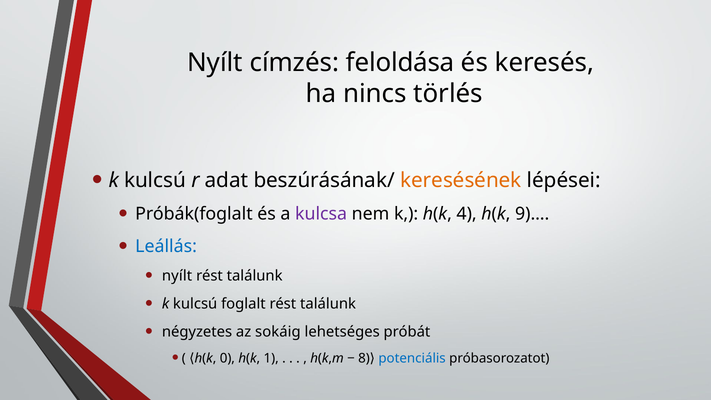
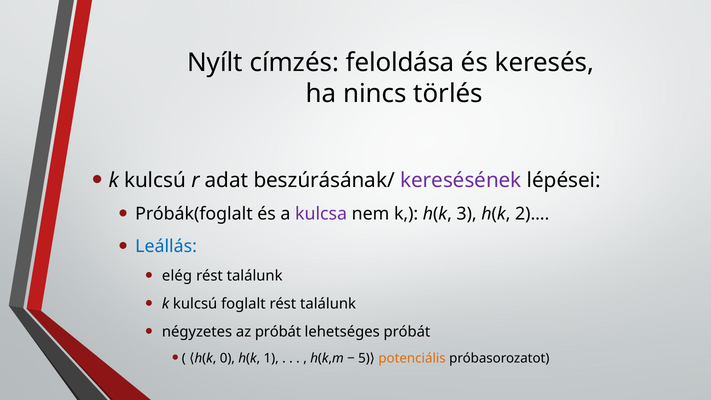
keresésének colour: orange -> purple
4: 4 -> 3
9)…: 9)… -> 2)…
nyílt at (177, 276): nyílt -> elég
az sokáig: sokáig -> próbát
8: 8 -> 5
potenciális colour: blue -> orange
